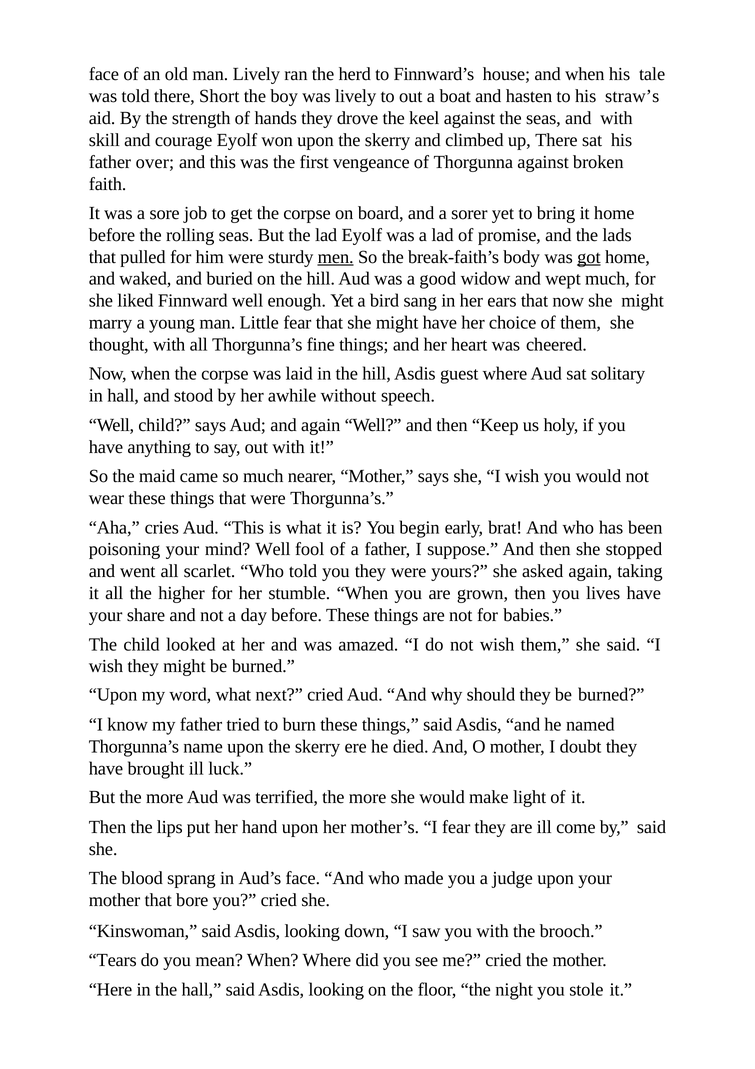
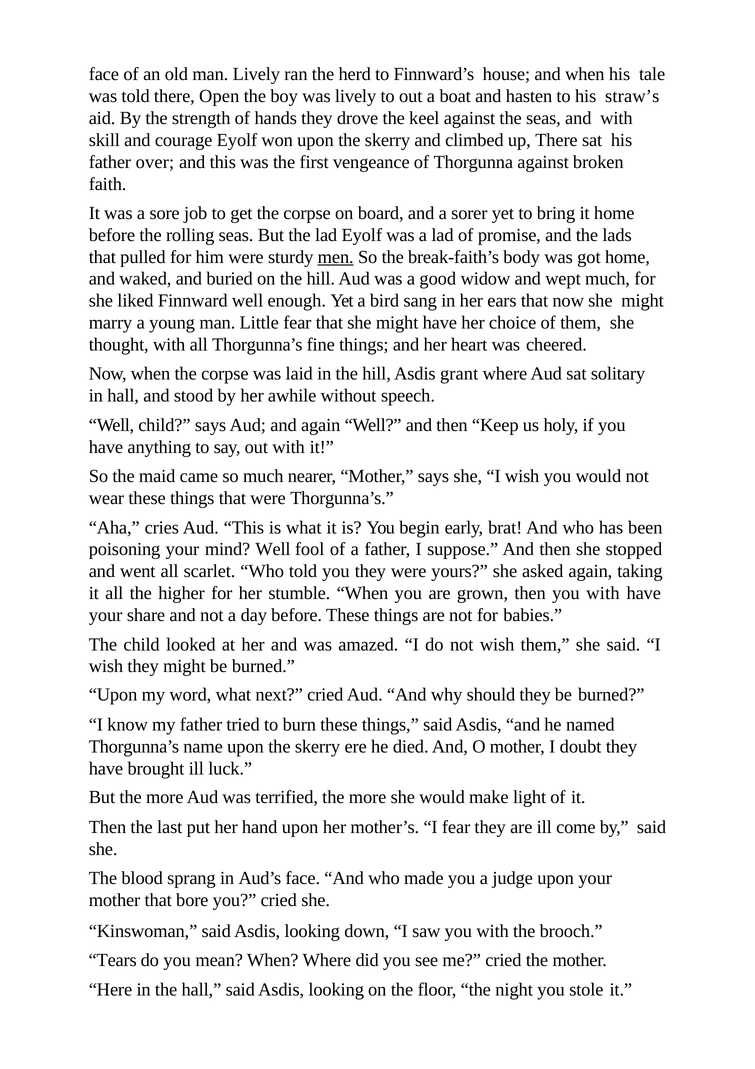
Short: Short -> Open
got underline: present -> none
guest: guest -> grant
then you lives: lives -> with
lips: lips -> last
